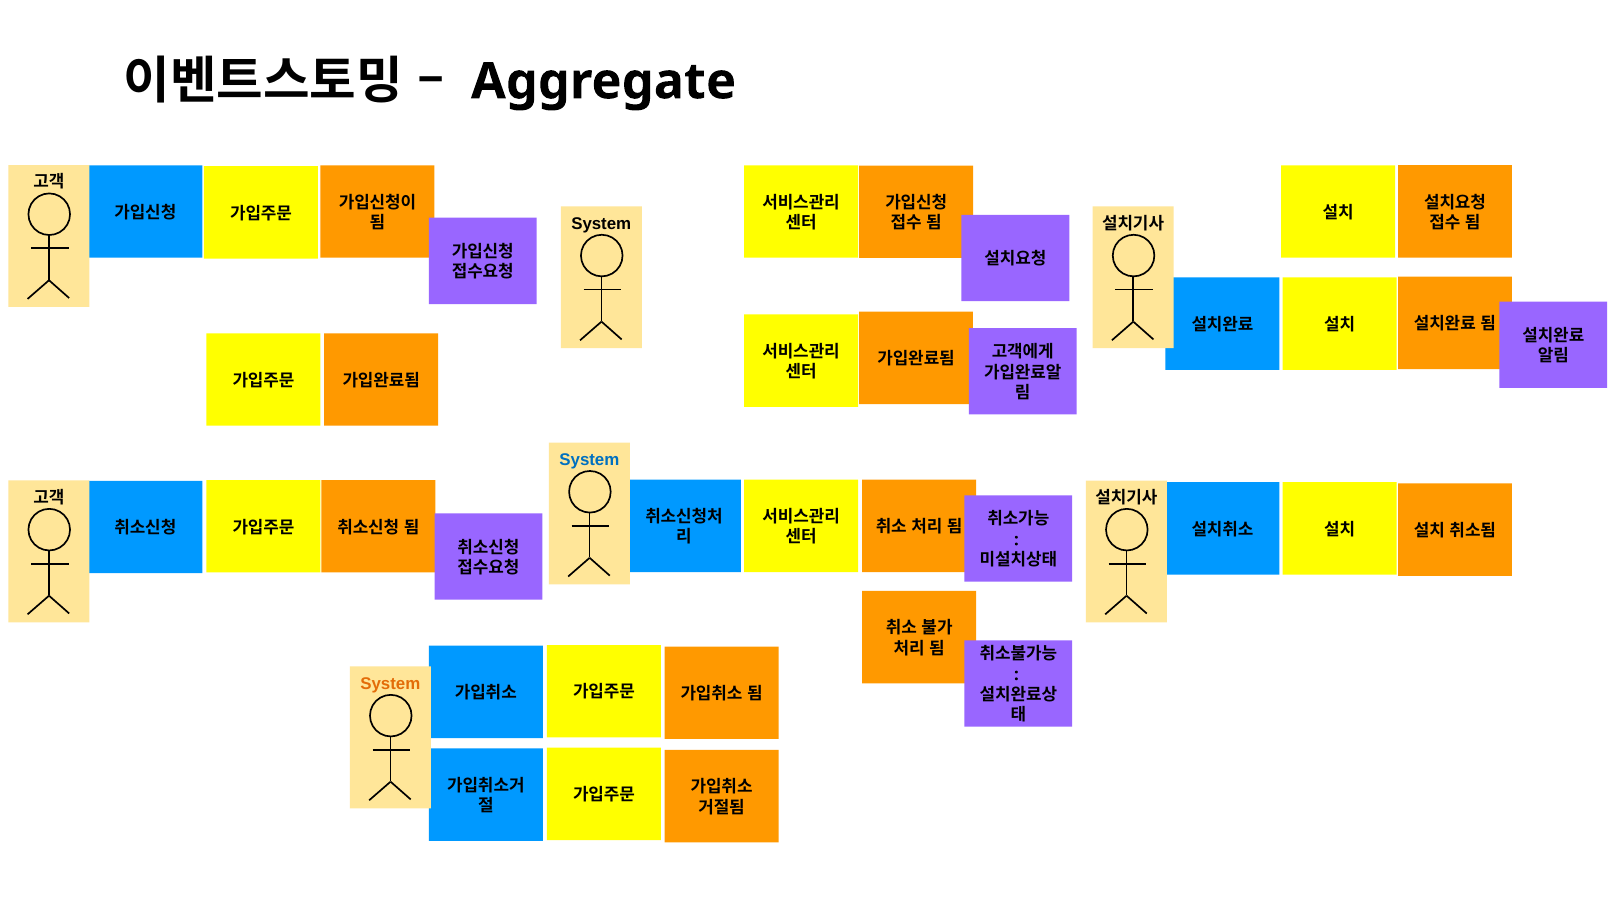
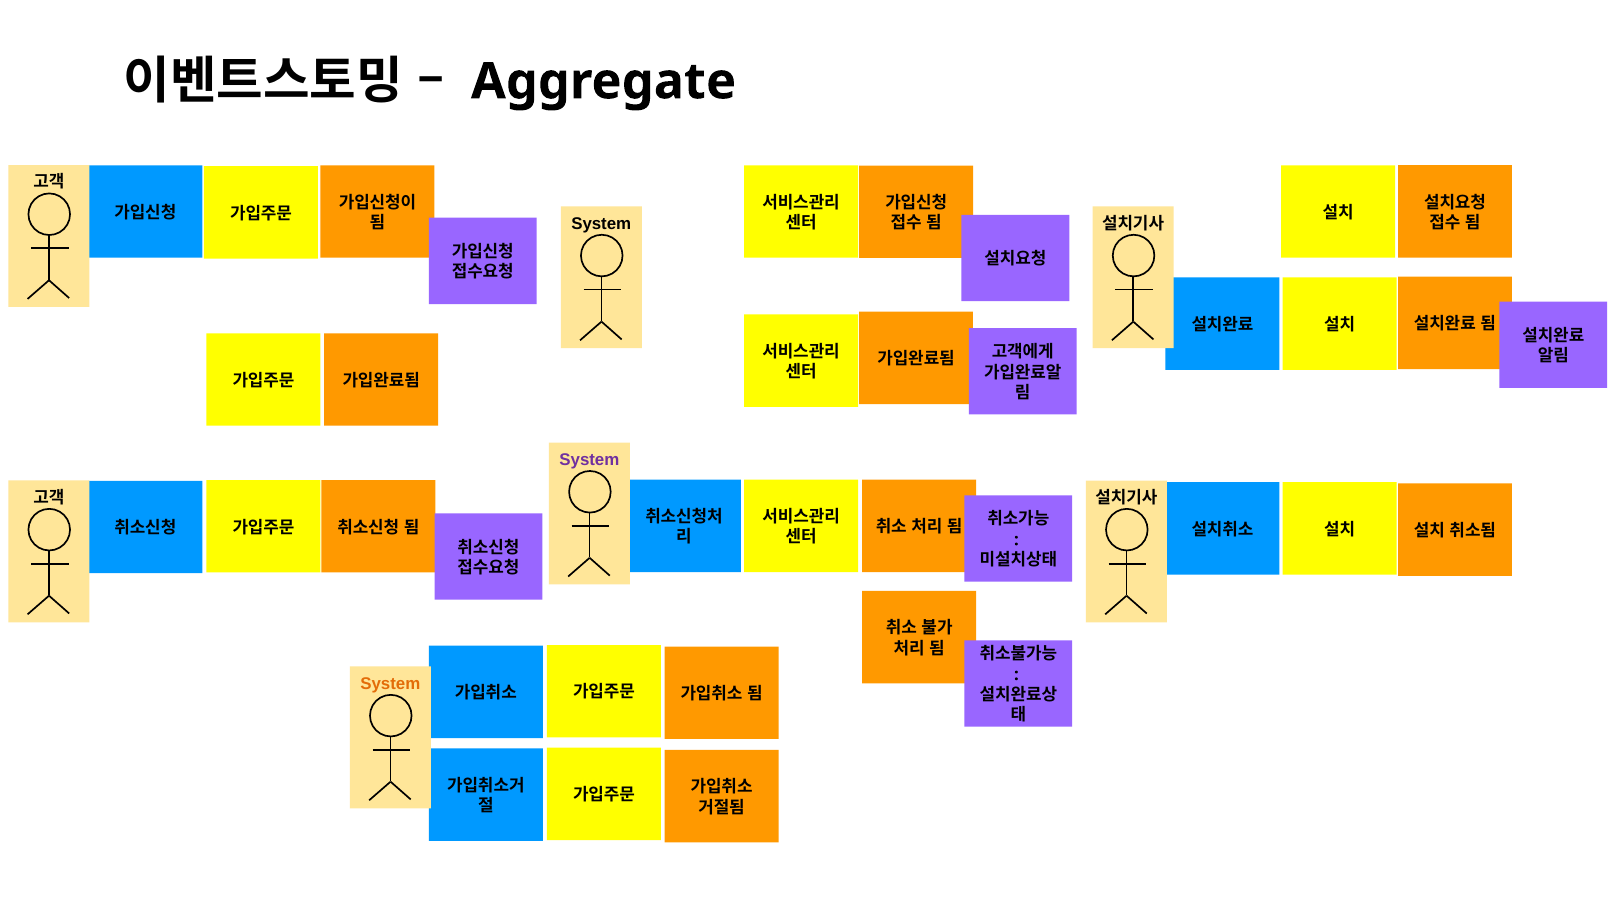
System at (589, 460) colour: blue -> purple
